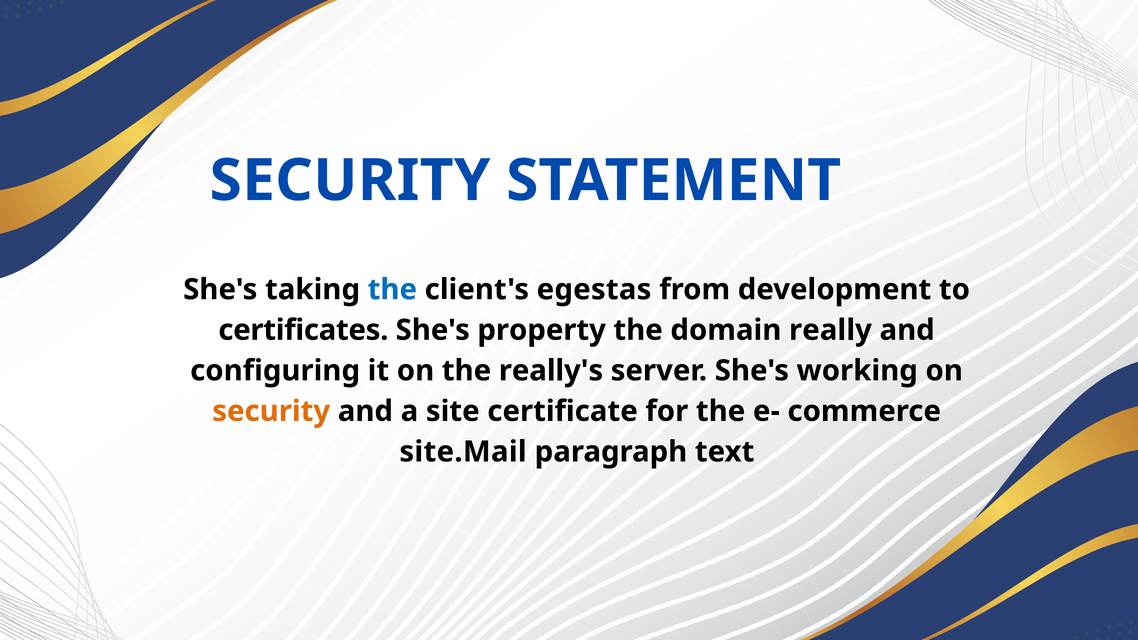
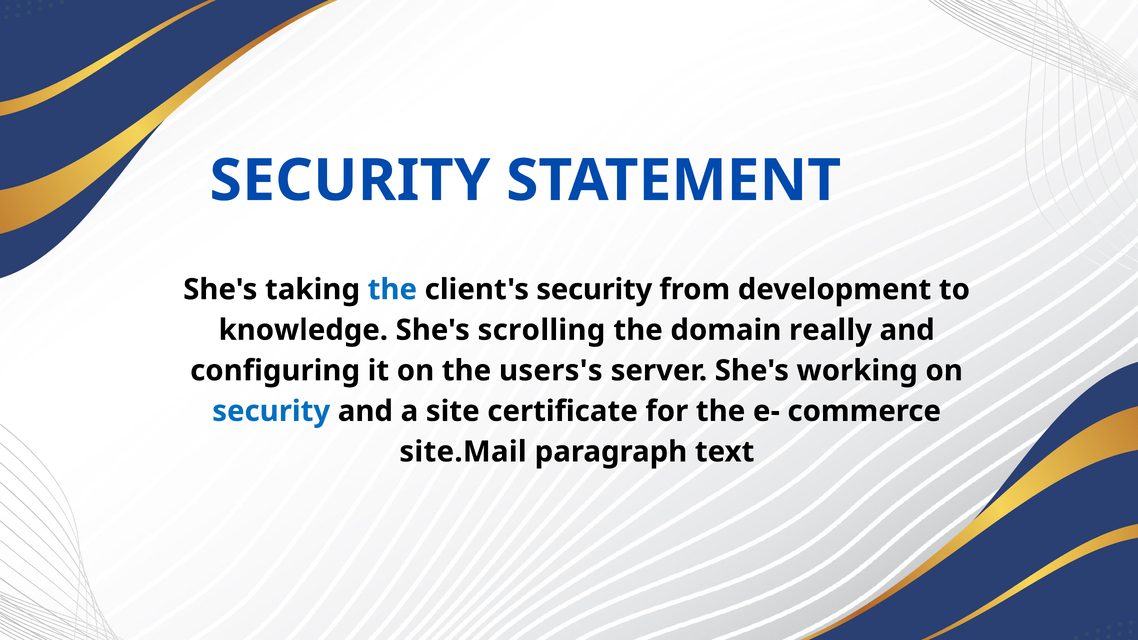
client's egestas: egestas -> security
certificates: certificates -> knowledge
property: property -> scrolling
really's: really's -> users's
security at (271, 411) colour: orange -> blue
